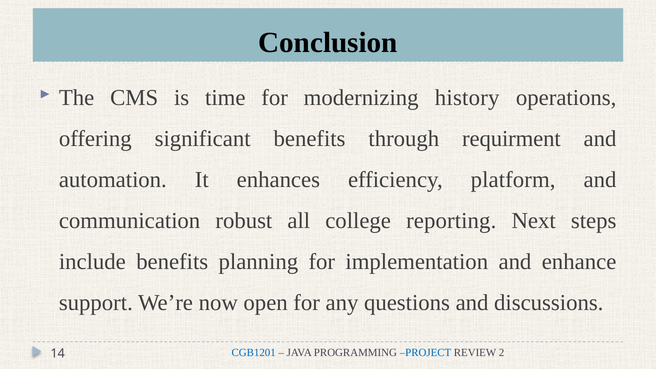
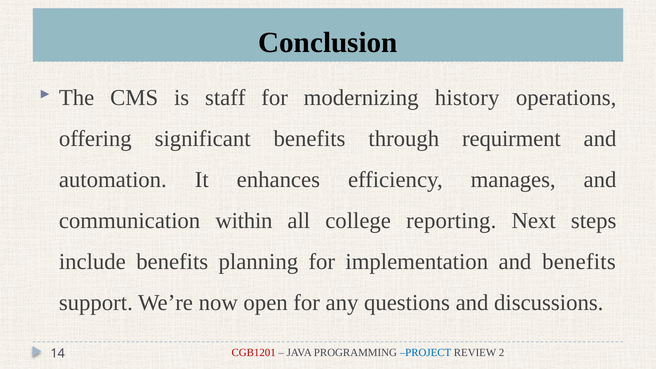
time: time -> staff
platform: platform -> manages
robust: robust -> within
and enhance: enhance -> benefits
CGB1201 colour: blue -> red
